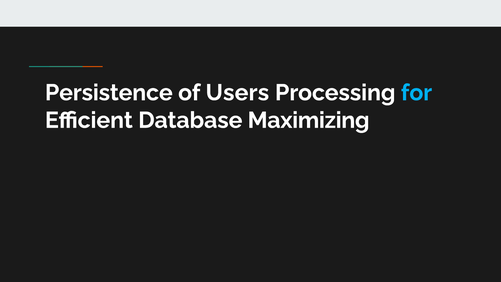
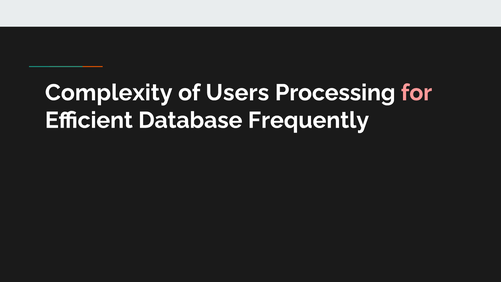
Persistence: Persistence -> Complexity
for colour: light blue -> pink
Maximizing: Maximizing -> Frequently
